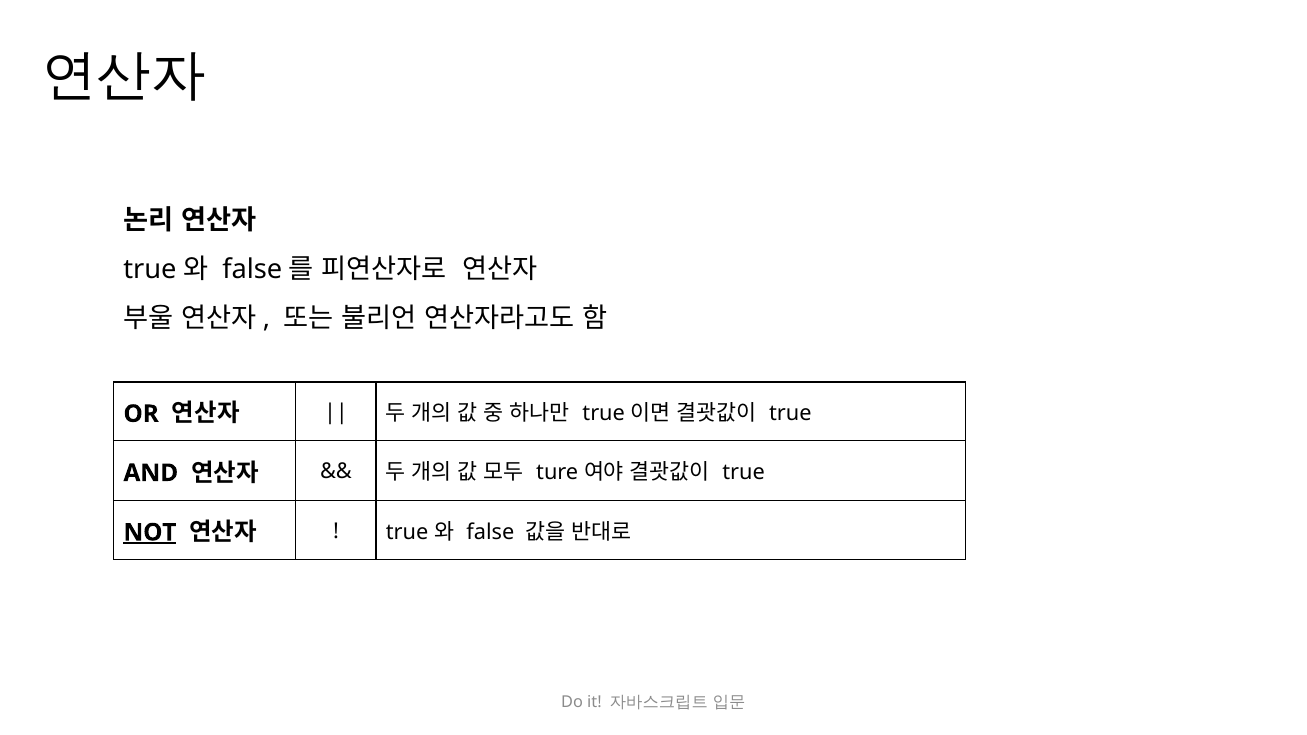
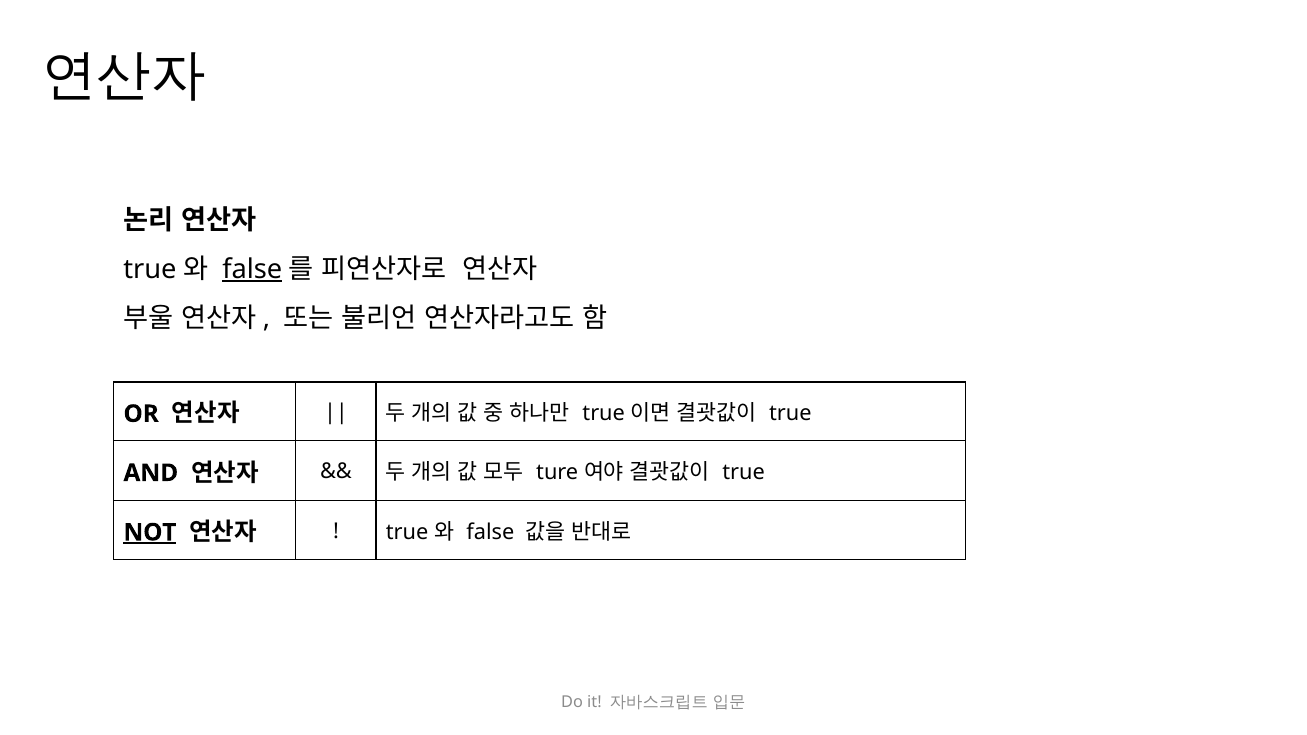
false at (252, 270) underline: none -> present
